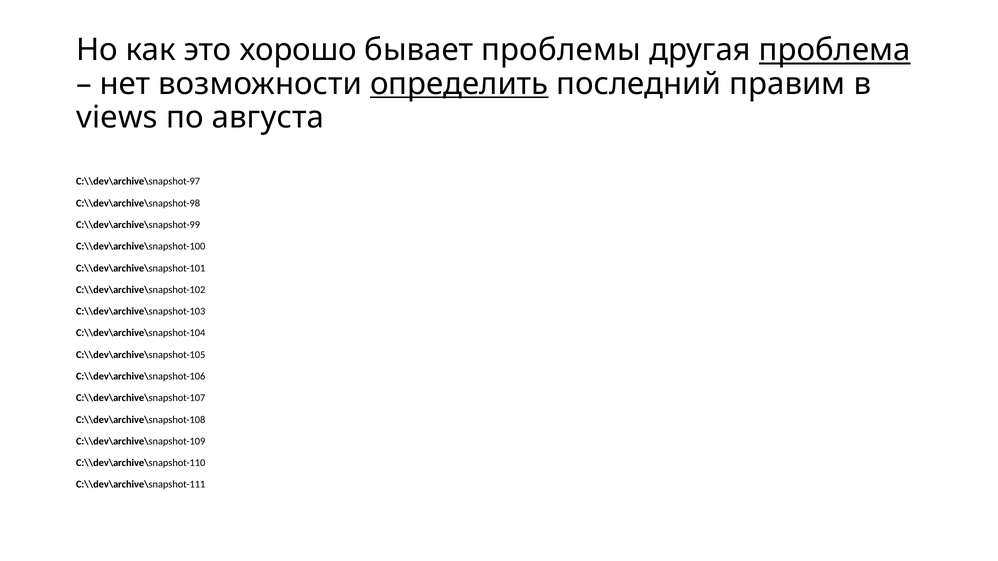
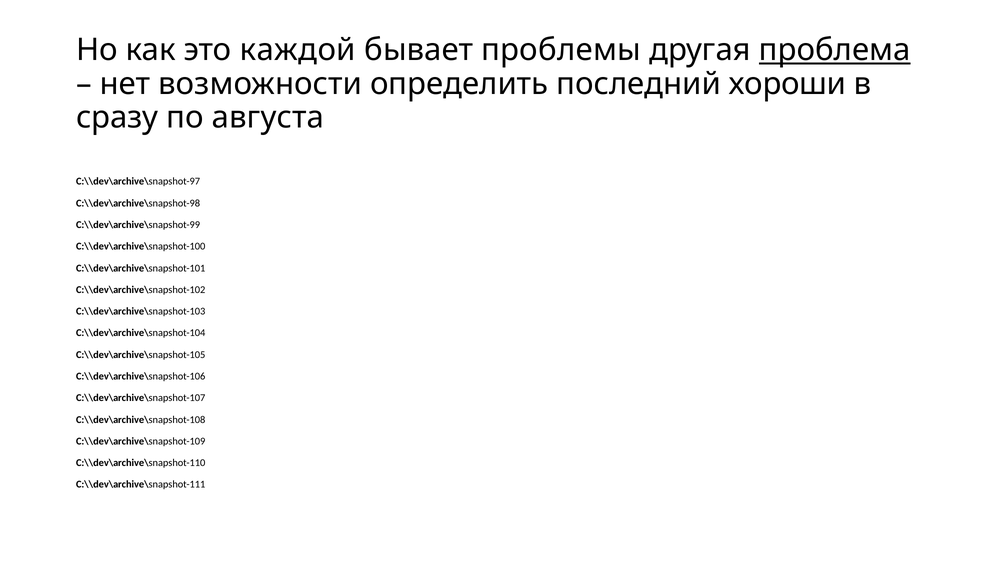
хорошо: хорошо -> каждой
определить underline: present -> none
правим: правим -> хороши
views: views -> сразу
